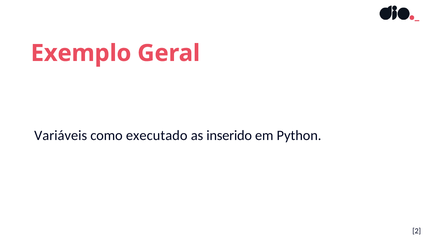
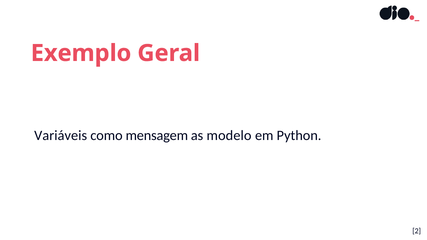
executado: executado -> mensagem
inserido: inserido -> modelo
